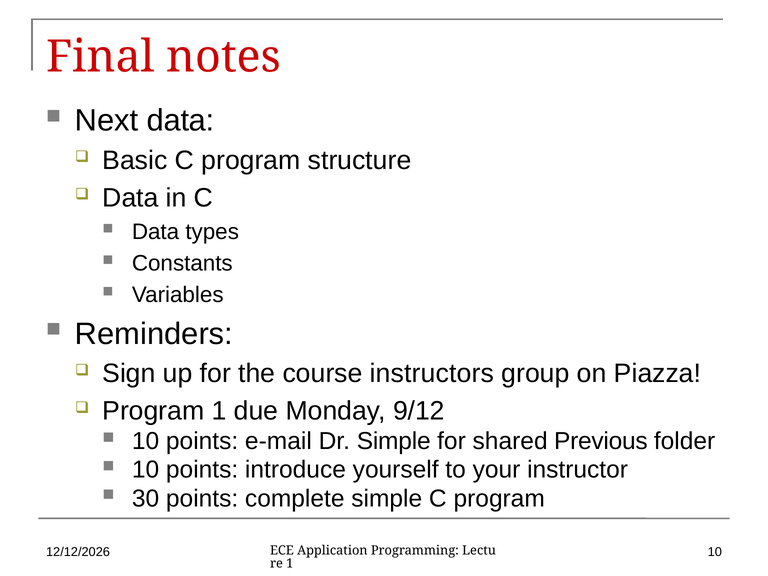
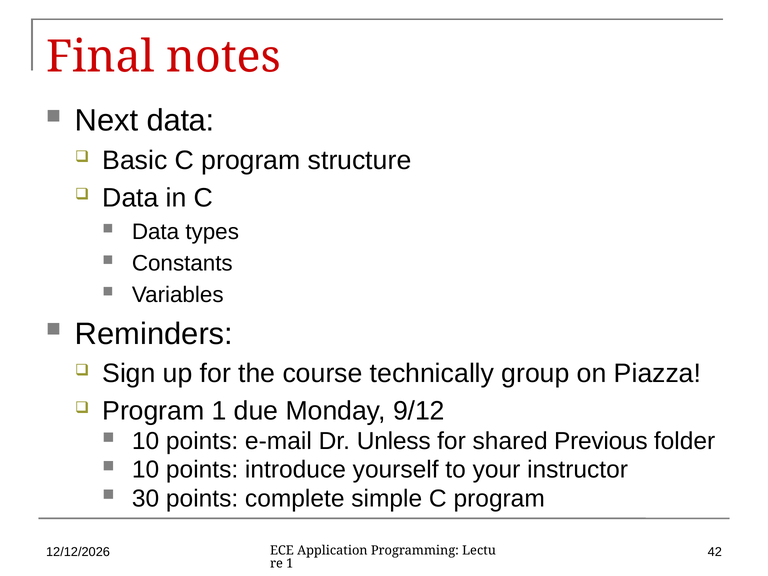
instructors: instructors -> technically
Dr Simple: Simple -> Unless
10 at (715, 552): 10 -> 42
